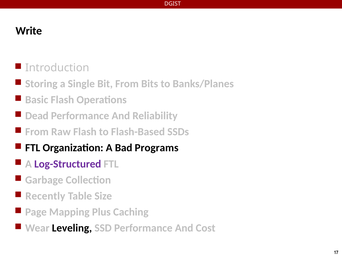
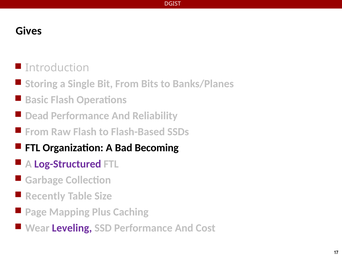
Write: Write -> Gives
Programs: Programs -> Becoming
Leveling colour: black -> purple
